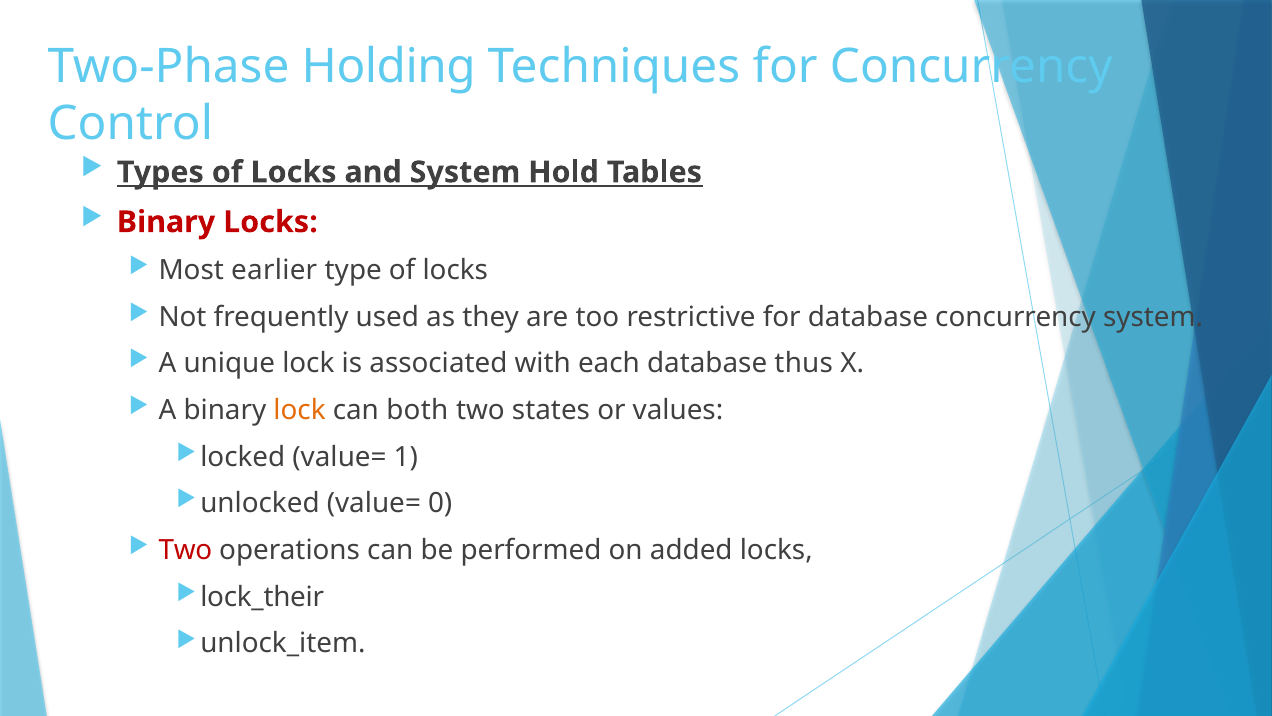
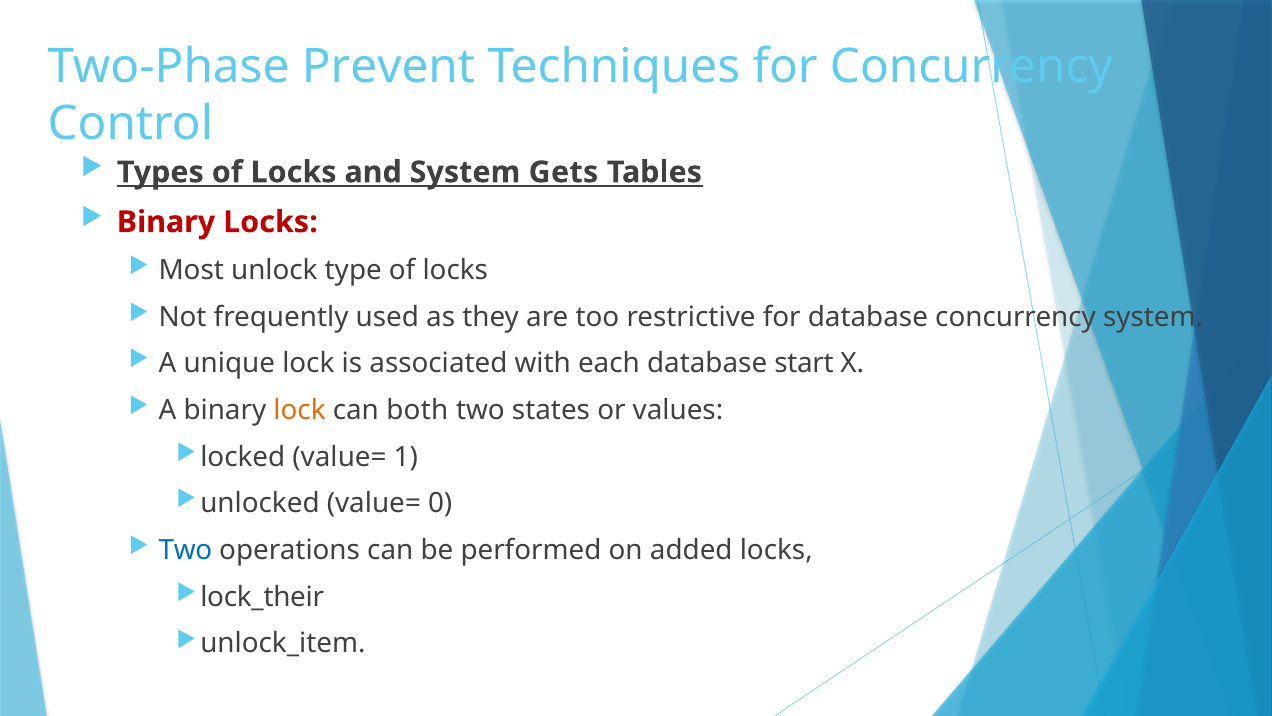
Holding: Holding -> Prevent
Hold: Hold -> Gets
earlier: earlier -> unlock
thus: thus -> start
Two at (185, 550) colour: red -> blue
